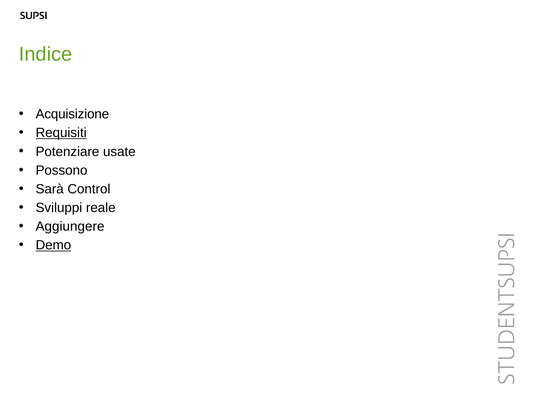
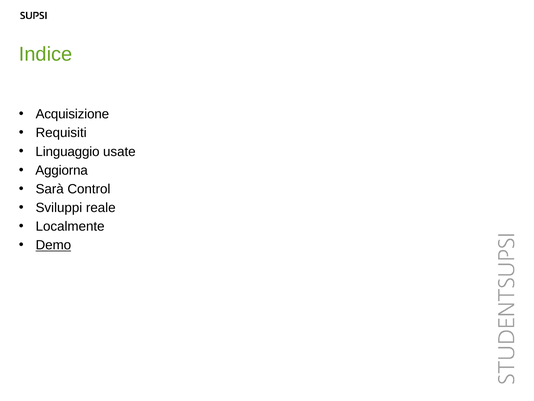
Requisiti underline: present -> none
Potenziare: Potenziare -> Linguaggio
Possono: Possono -> Aggiorna
Aggiungere: Aggiungere -> Localmente
